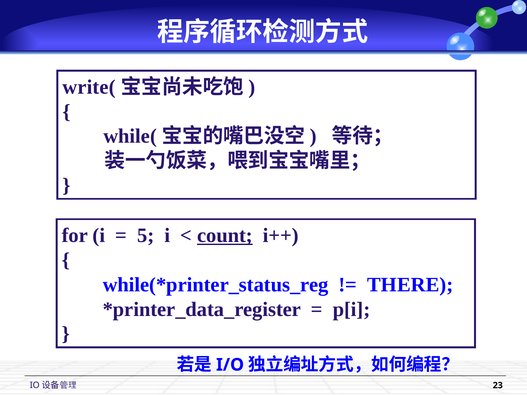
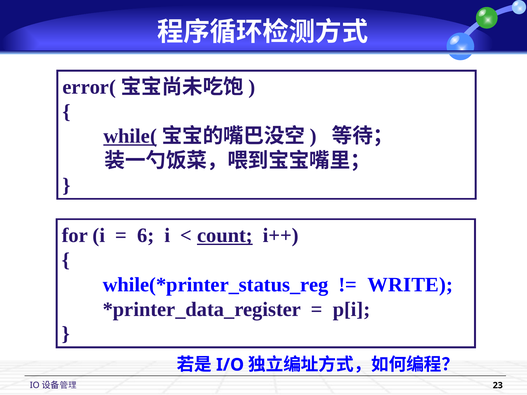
write(: write( -> error(
while( underline: none -> present
5: 5 -> 6
THERE: THERE -> WRITE
